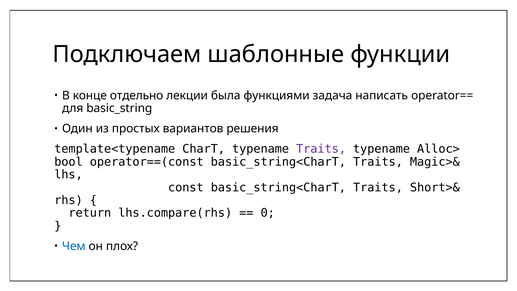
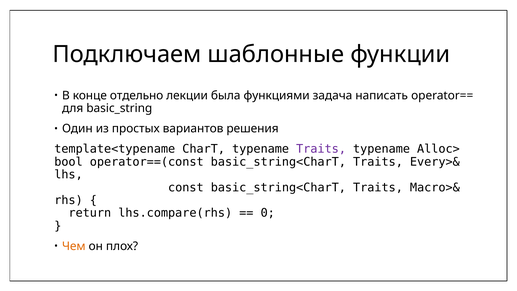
Magic>&: Magic>& -> Every>&
Short>&: Short>& -> Macro>&
Чем colour: blue -> orange
